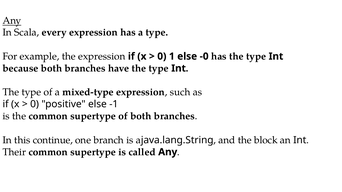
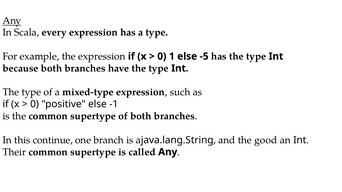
-0: -0 -> -5
block: block -> good
